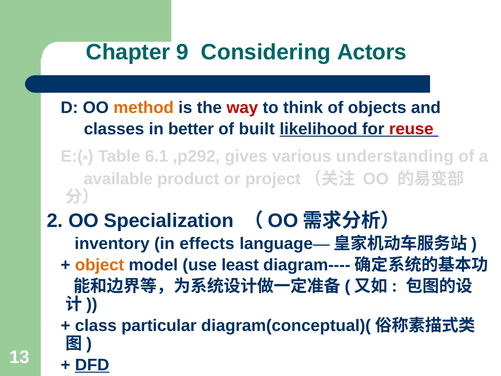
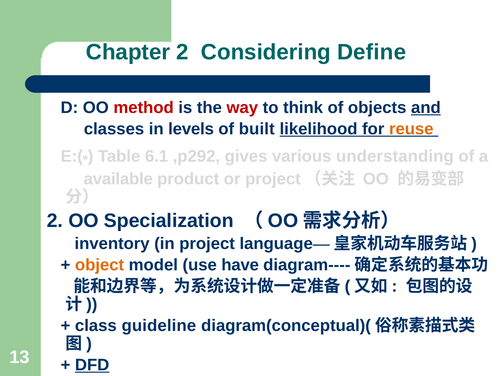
Chapter 9: 9 -> 2
Actors: Actors -> Define
method colour: orange -> red
and underline: none -> present
better: better -> levels
reuse colour: red -> orange
in effects: effects -> project
least: least -> have
particular: particular -> guideline
